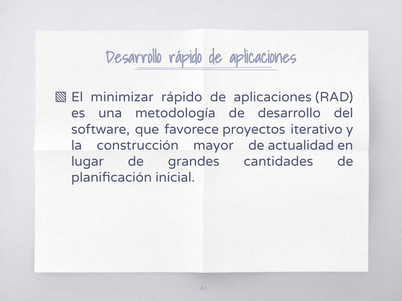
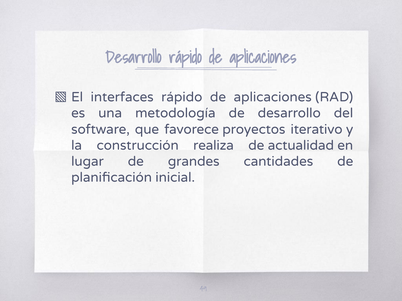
minimizar: minimizar -> interfaces
mayor: mayor -> realiza
